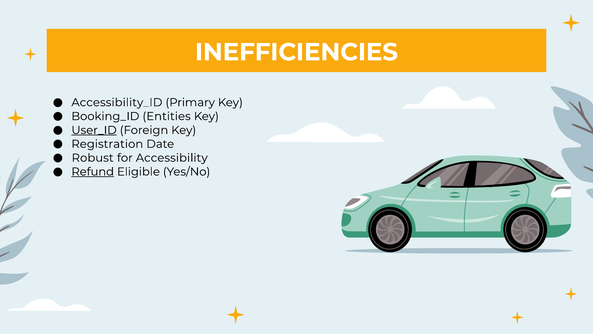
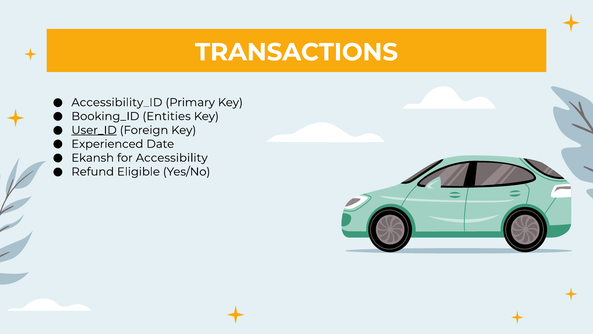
INEFFICIENCIES: INEFFICIENCIES -> TRANSACTIONS
Registration: Registration -> Experienced
Robust: Robust -> Ekansh
Refund underline: present -> none
